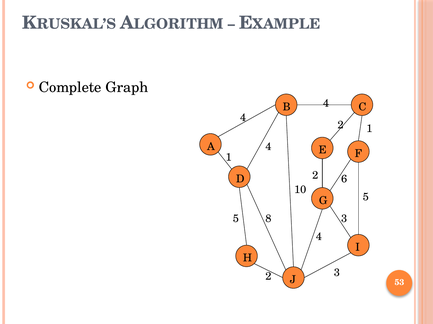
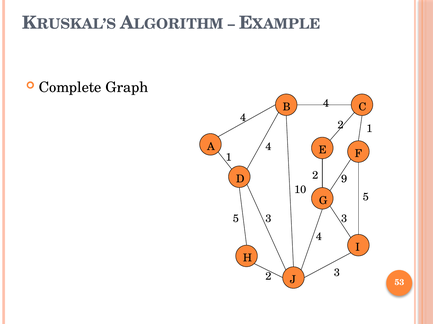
6: 6 -> 9
8 at (268, 219): 8 -> 3
